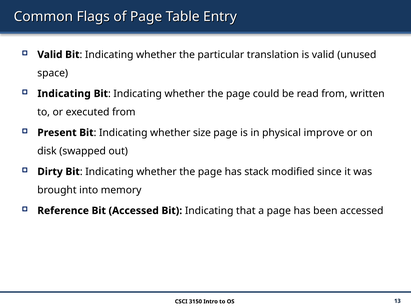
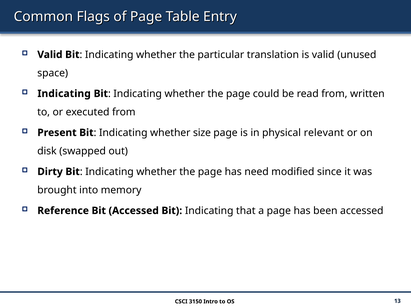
improve: improve -> relevant
stack: stack -> need
